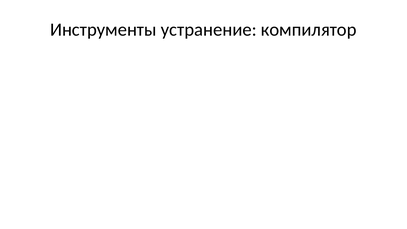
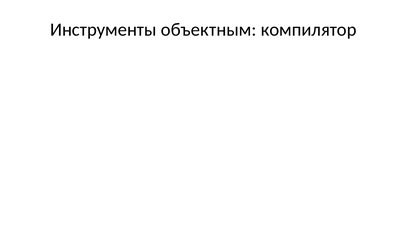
Инструменты устранение: устранение -> объектным
